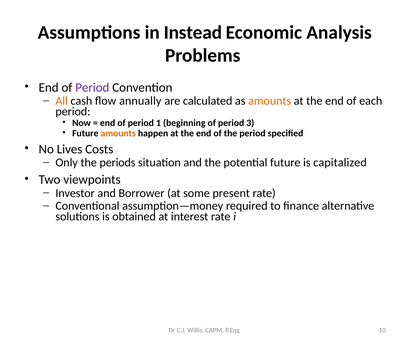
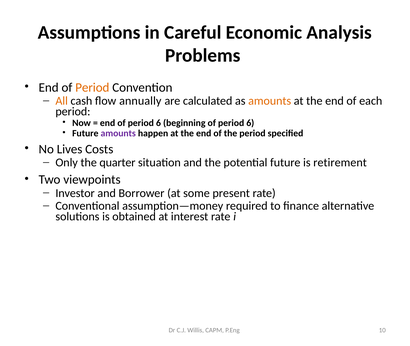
Instead: Instead -> Careful
Period at (92, 88) colour: purple -> orange
end of period 1: 1 -> 6
beginning of period 3: 3 -> 6
amounts at (118, 133) colour: orange -> purple
periods: periods -> quarter
capitalized: capitalized -> retirement
